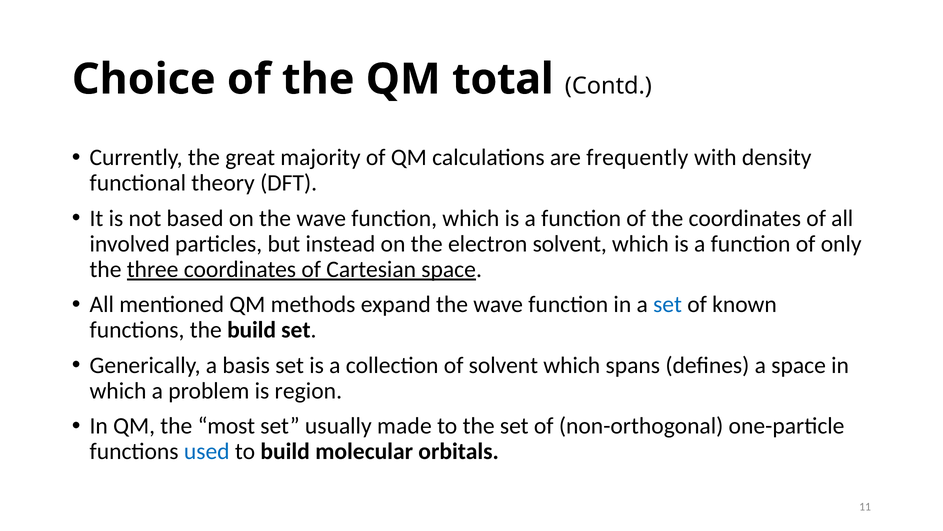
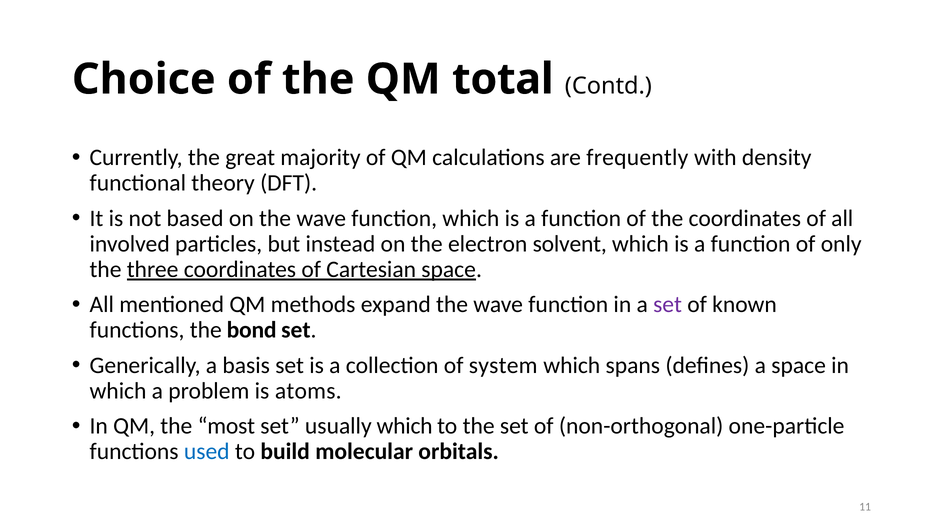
set at (668, 304) colour: blue -> purple
the build: build -> bond
of solvent: solvent -> system
region: region -> atoms
usually made: made -> which
